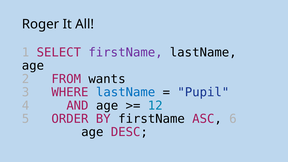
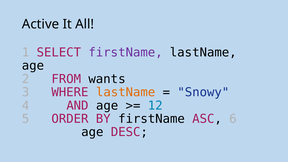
Roger: Roger -> Active
lastName at (126, 92) colour: blue -> orange
Pupil: Pupil -> Snowy
